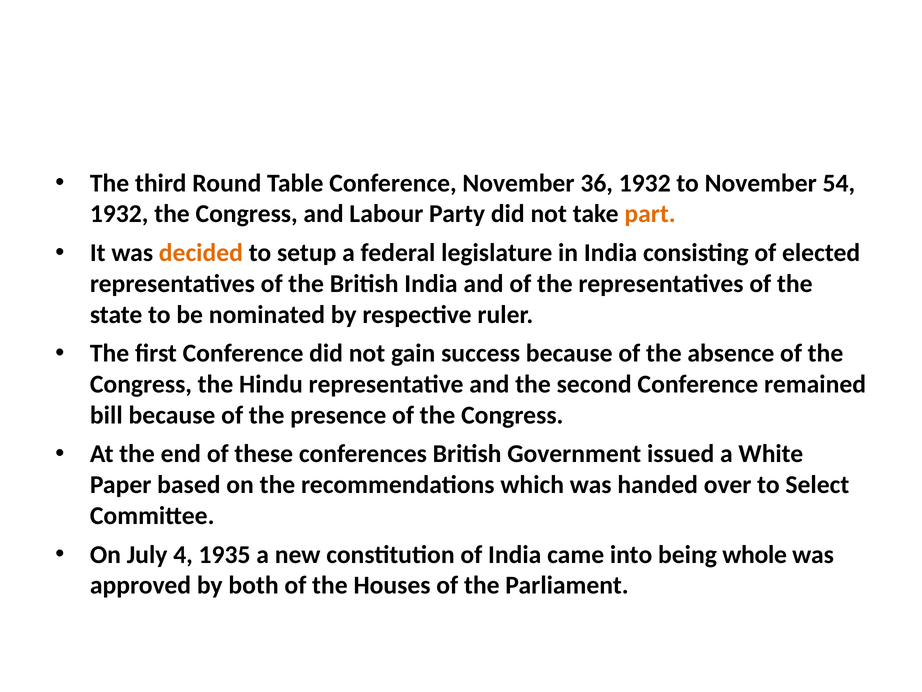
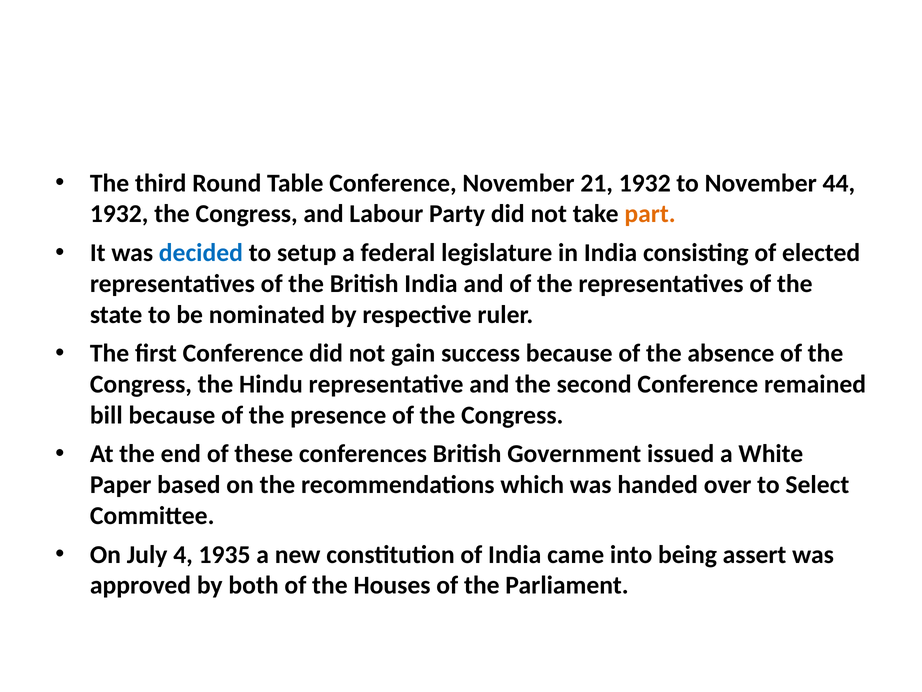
36: 36 -> 21
54: 54 -> 44
decided colour: orange -> blue
whole: whole -> assert
